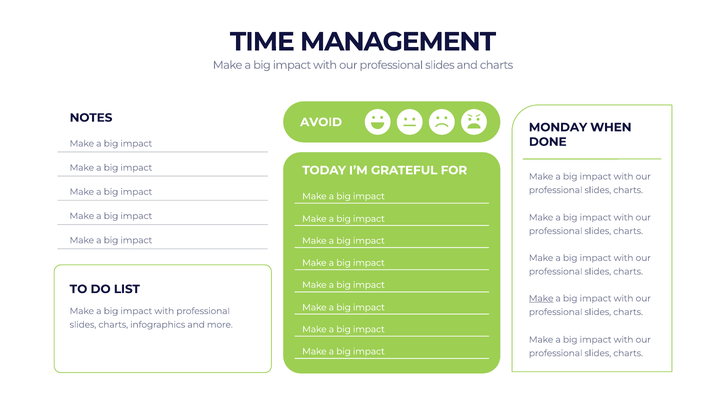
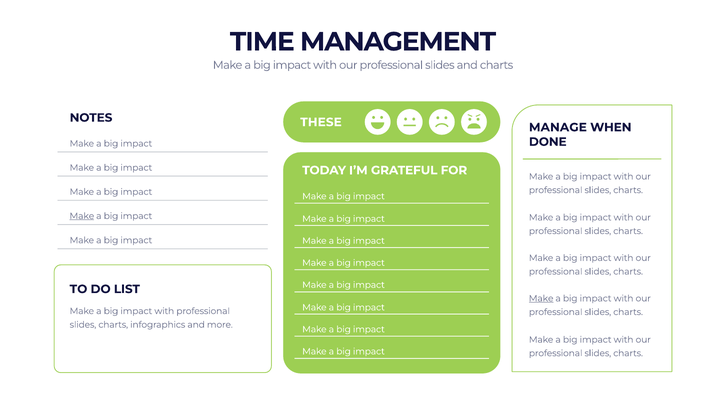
AVOID: AVOID -> THESE
MONDAY: MONDAY -> MANAGE
Make at (82, 216) underline: none -> present
